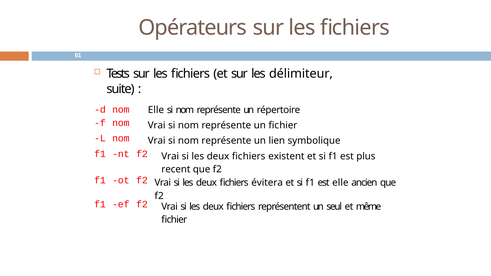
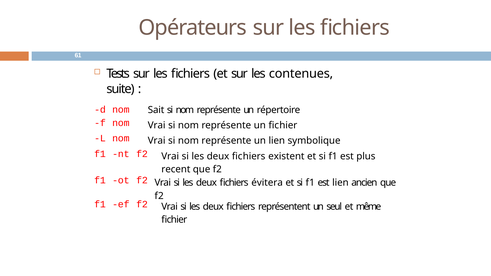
délimiteur: délimiteur -> contenues
nom Elle: Elle -> Sait
est elle: elle -> lien
